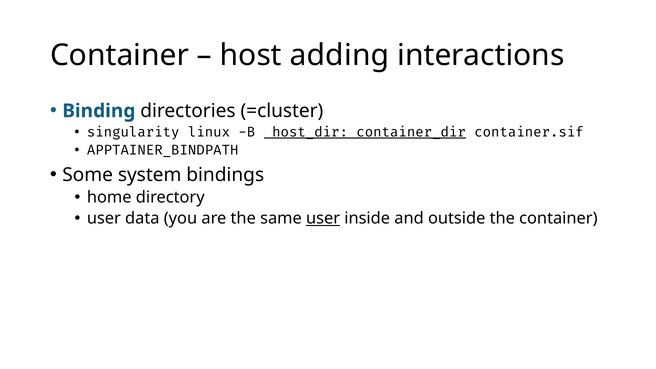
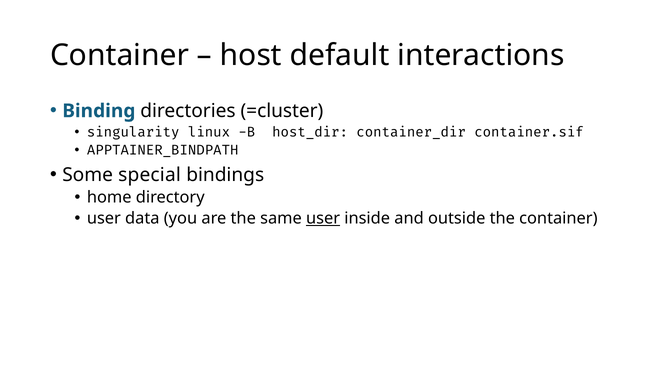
adding: adding -> default
/host_dir:/container_dir underline: present -> none
system: system -> special
